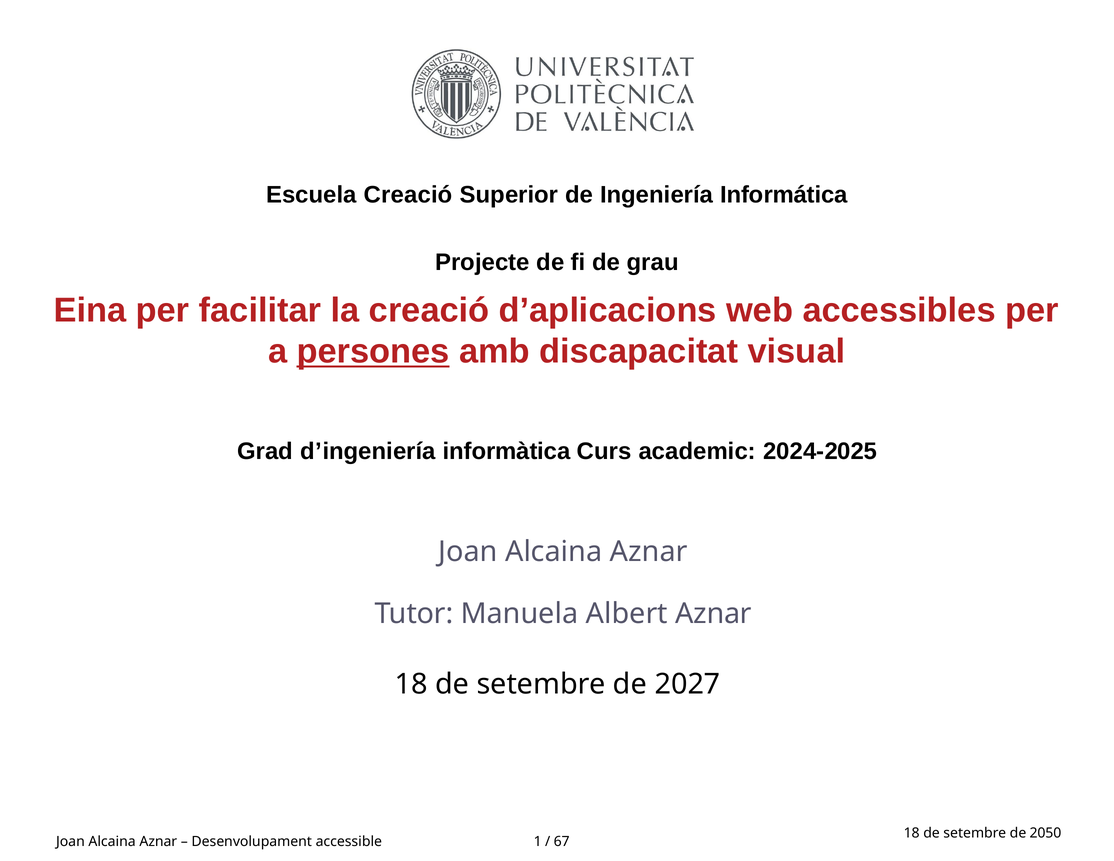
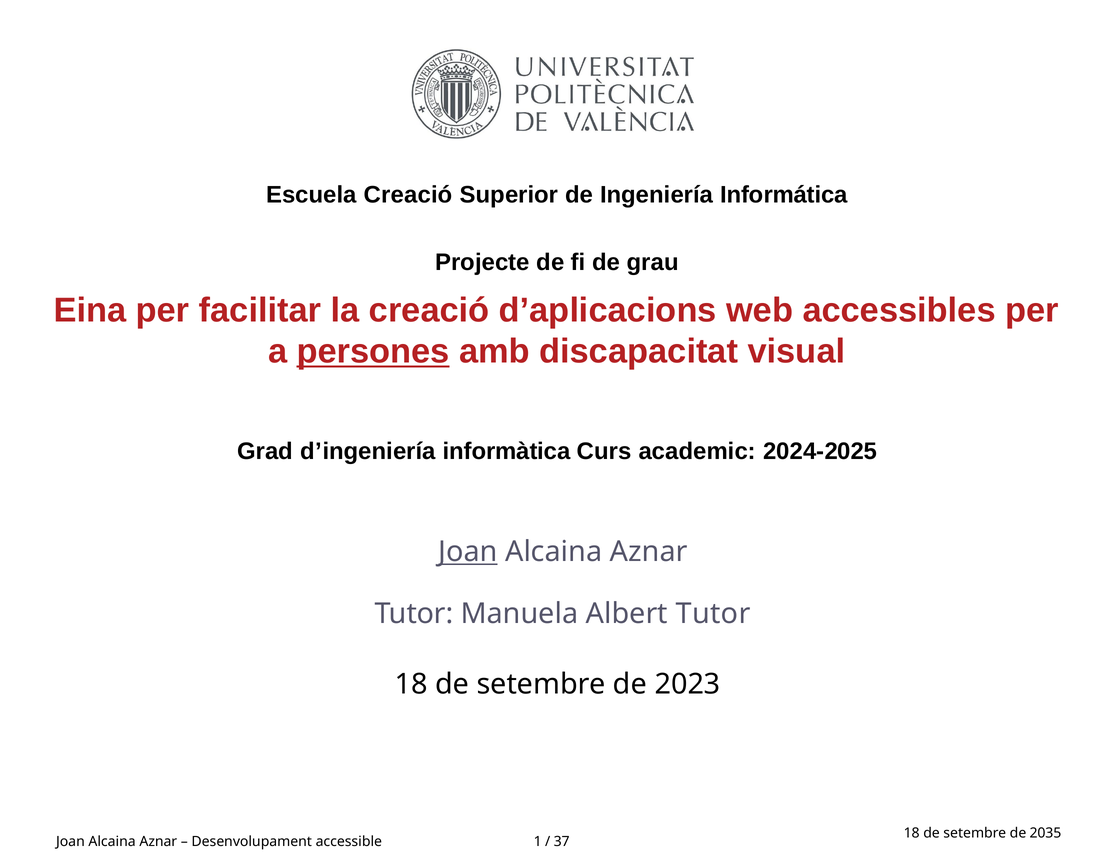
Joan at (468, 552) underline: none -> present
Albert Aznar: Aznar -> Tutor
2027: 2027 -> 2023
2050: 2050 -> 2035
67: 67 -> 37
